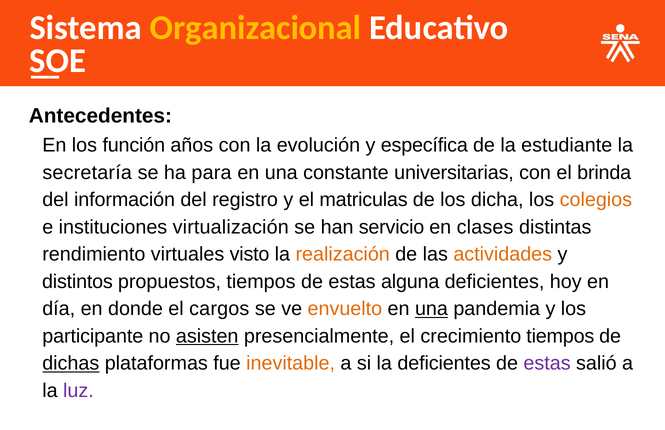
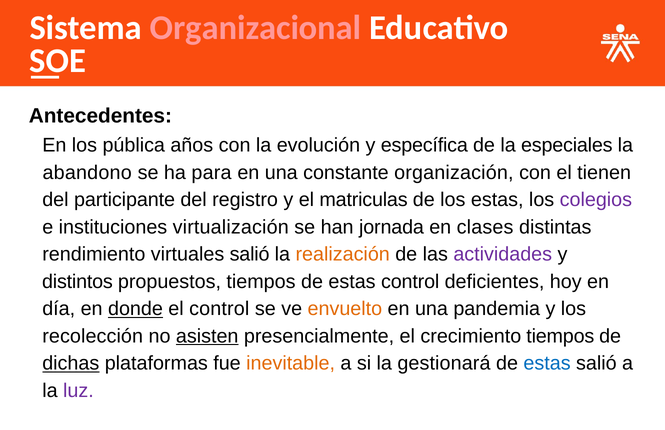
Organizacional colour: yellow -> pink
función: función -> pública
estudiante: estudiante -> especiales
secretaría: secretaría -> abandono
universitarias: universitarias -> organización
brinda: brinda -> tienen
información: información -> participante
los dicha: dicha -> estas
colegios colour: orange -> purple
servicio: servicio -> jornada
virtuales visto: visto -> salió
actividades colour: orange -> purple
estas alguna: alguna -> control
donde underline: none -> present
el cargos: cargos -> control
una at (431, 308) underline: present -> none
participante: participante -> recolección
la deficientes: deficientes -> gestionará
estas at (547, 363) colour: purple -> blue
